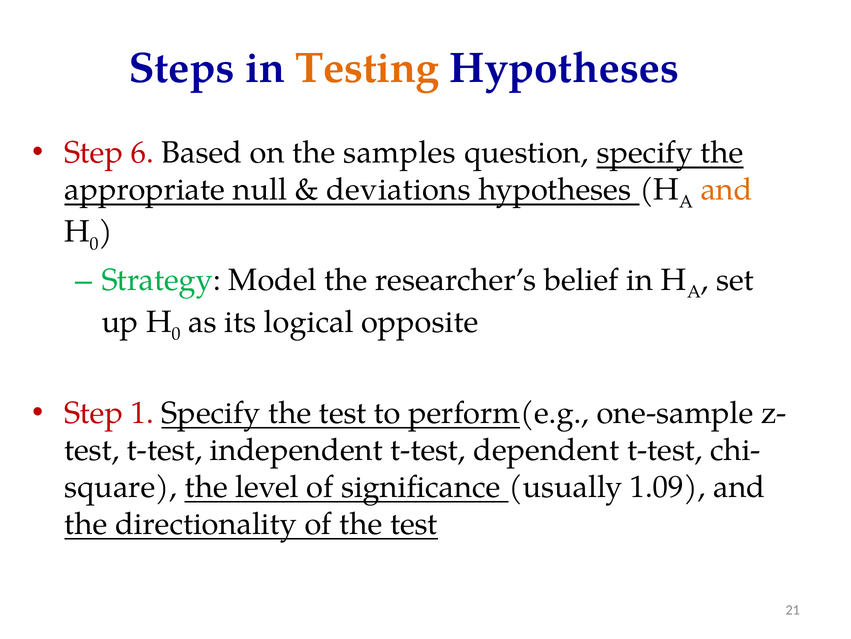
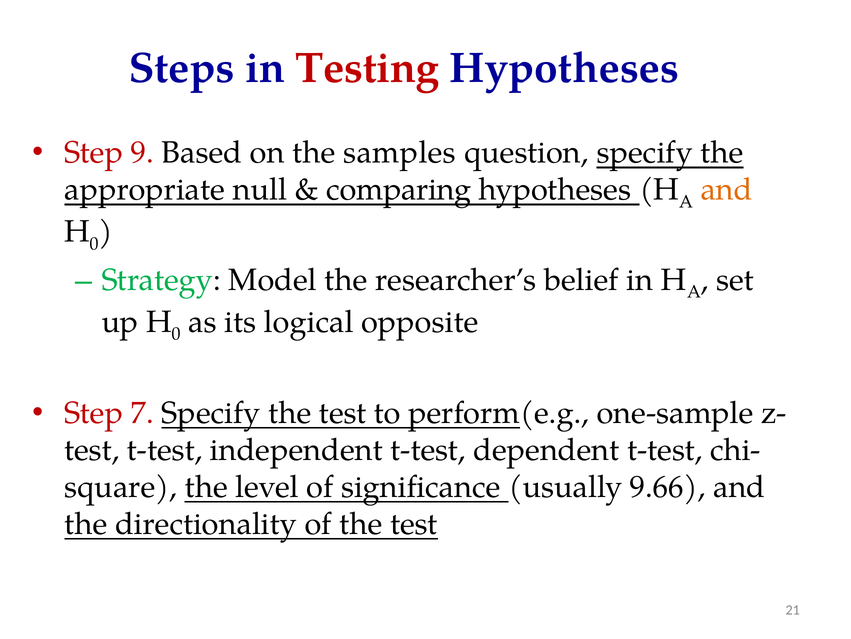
Testing colour: orange -> red
6: 6 -> 9
deviations: deviations -> comparing
1: 1 -> 7
1.09: 1.09 -> 9.66
